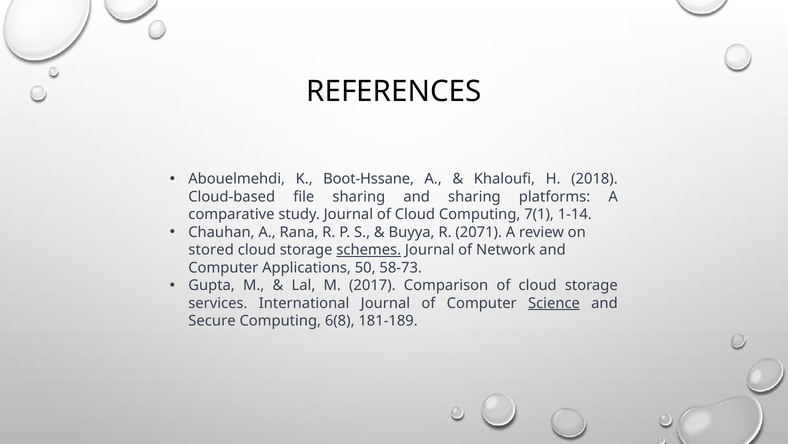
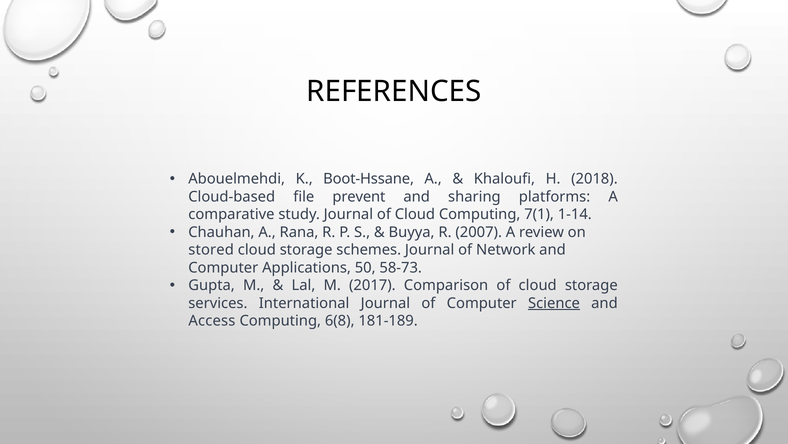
file sharing: sharing -> prevent
2071: 2071 -> 2007
schemes underline: present -> none
Secure: Secure -> Access
